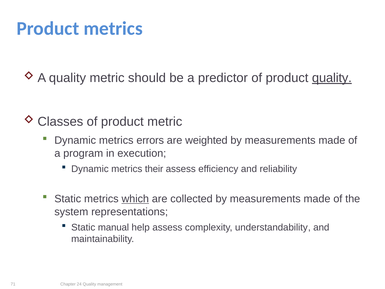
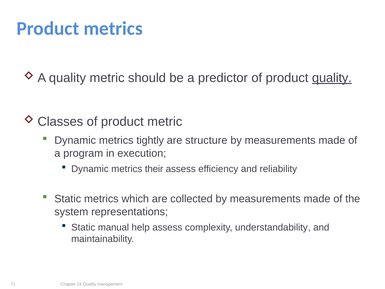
errors: errors -> tightly
weighted: weighted -> structure
which underline: present -> none
